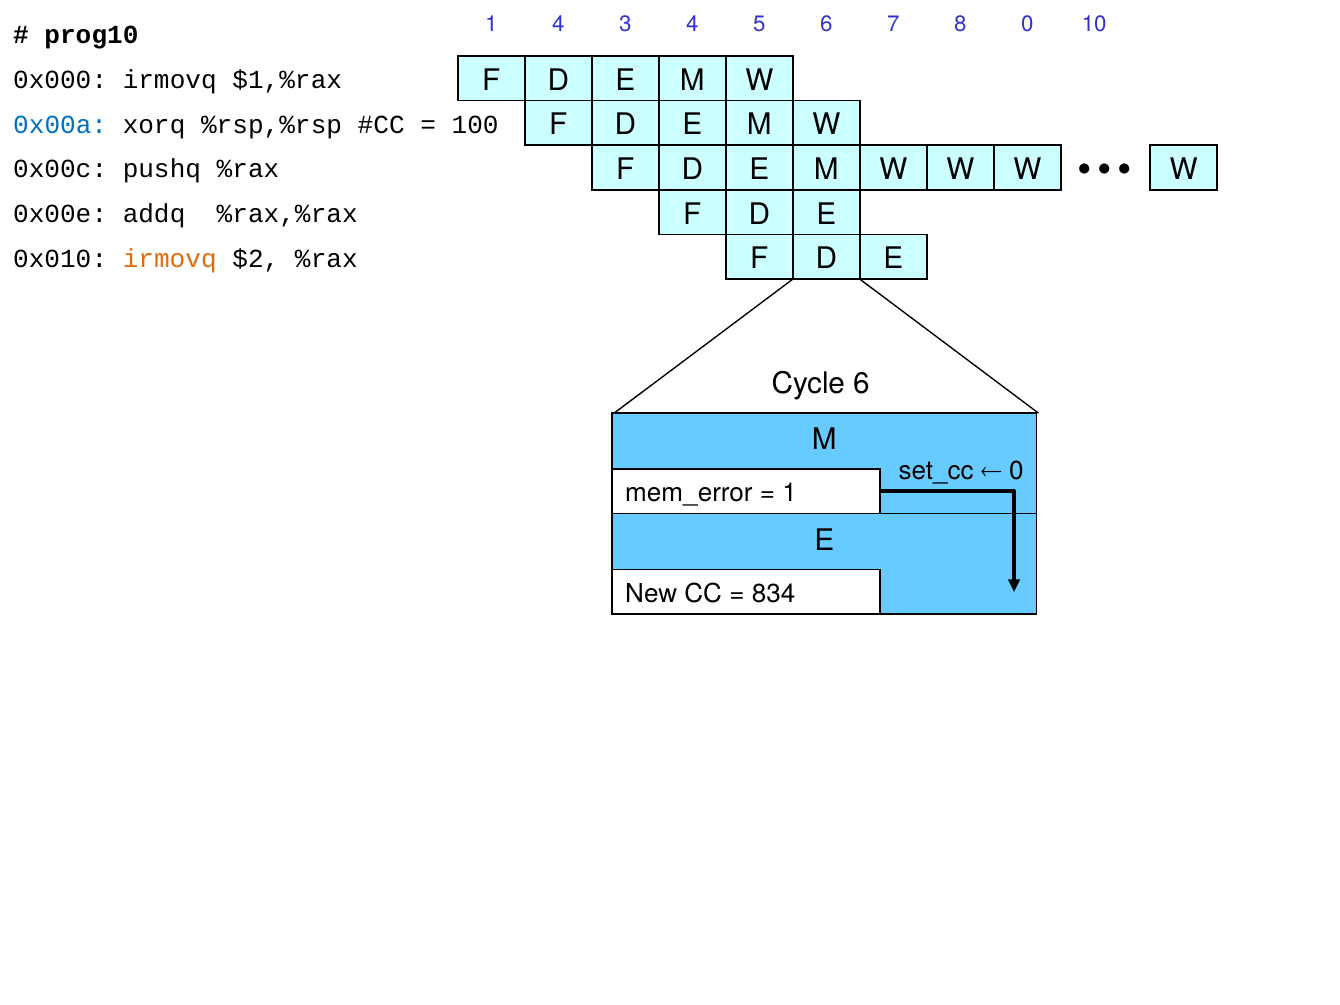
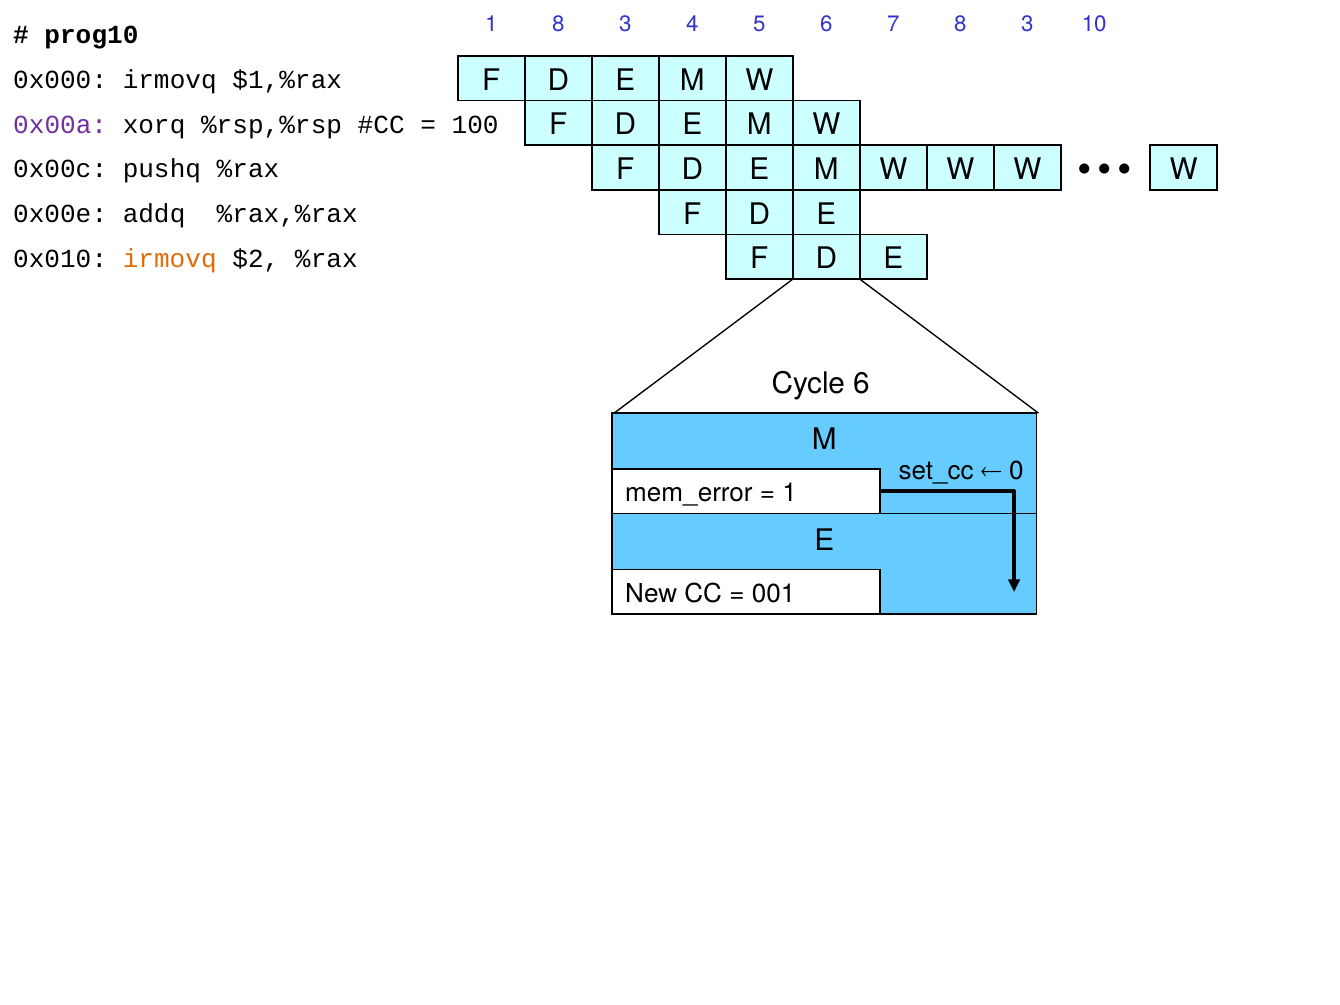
1 4: 4 -> 8
7 8 0: 0 -> 3
0x00a colour: blue -> purple
834: 834 -> 001
